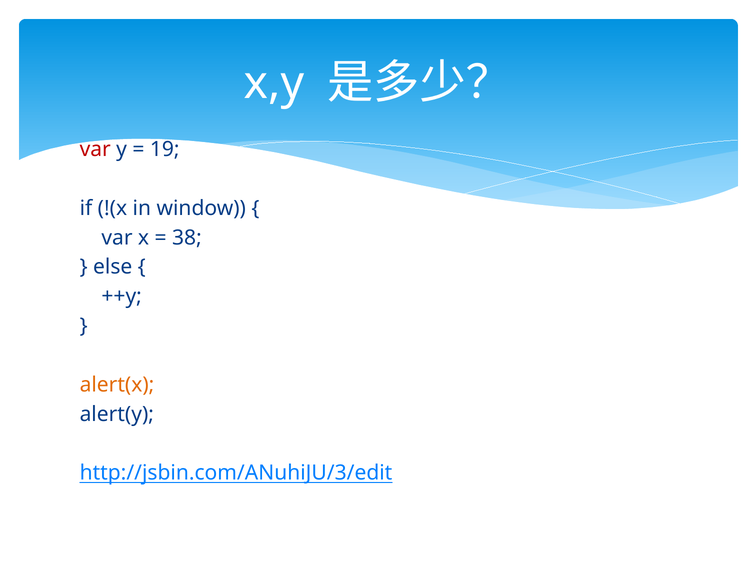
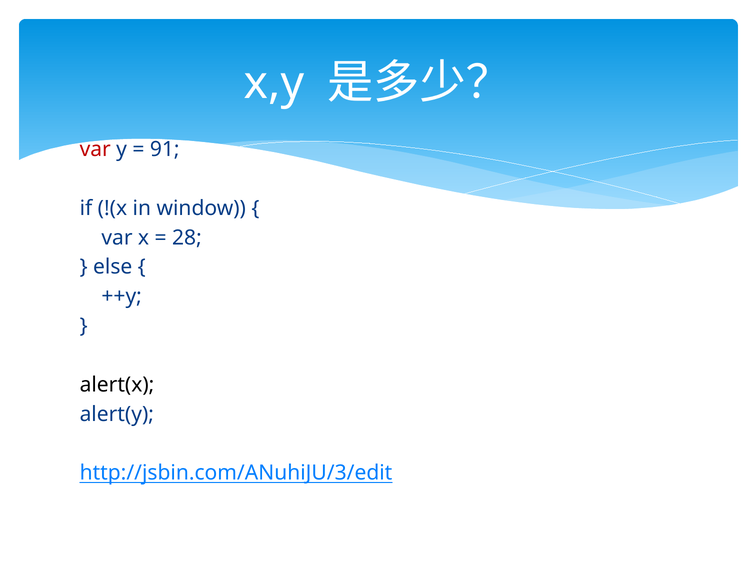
19: 19 -> 91
38: 38 -> 28
alert(x colour: orange -> black
